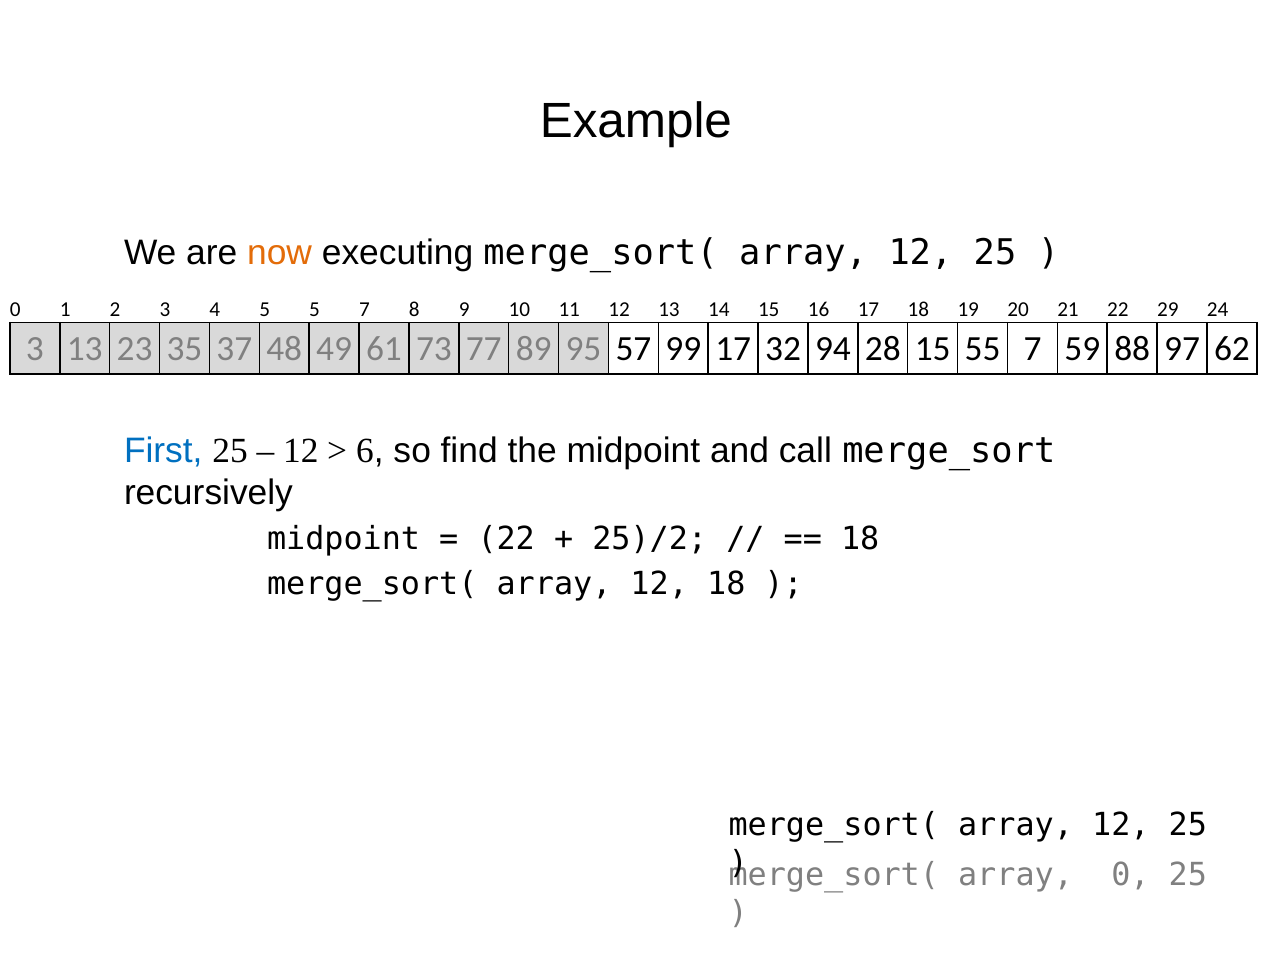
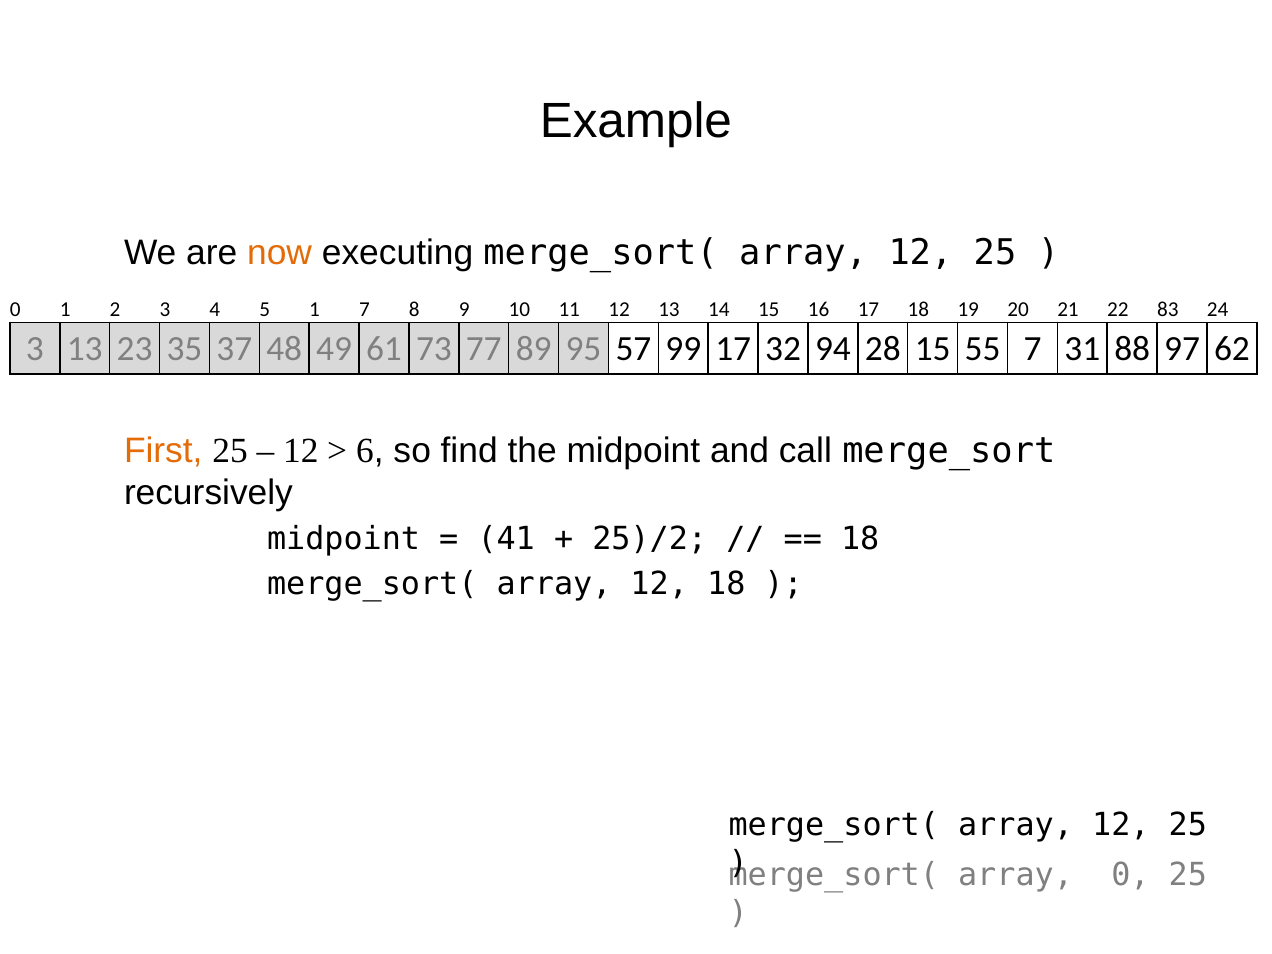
5 5: 5 -> 1
29: 29 -> 83
59: 59 -> 31
First colour: blue -> orange
22 at (506, 539): 22 -> 41
